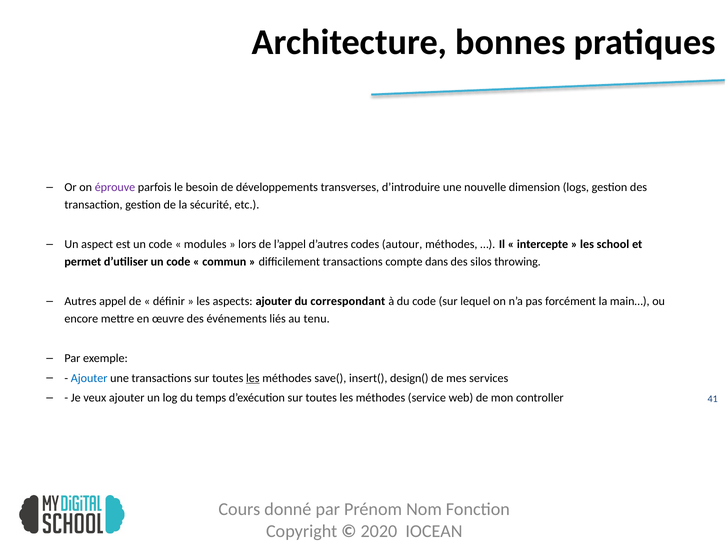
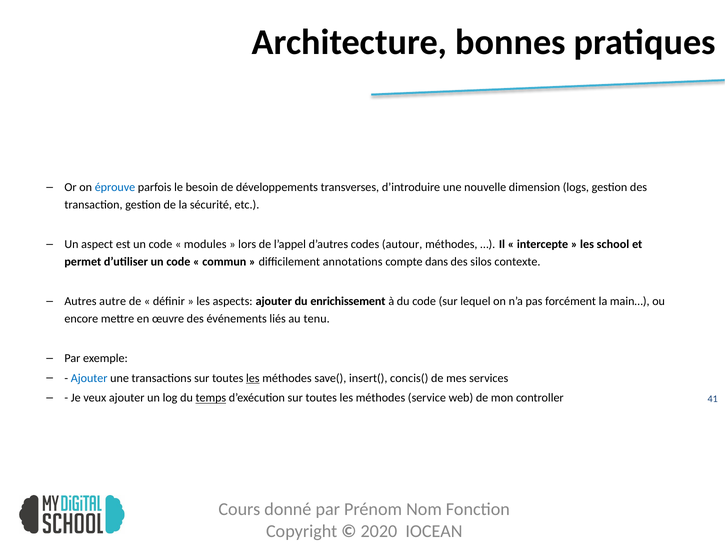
éprouve colour: purple -> blue
difficilement transactions: transactions -> annotations
throwing: throwing -> contexte
appel: appel -> autre
correspondant: correspondant -> enrichissement
design(: design( -> concis(
temps underline: none -> present
